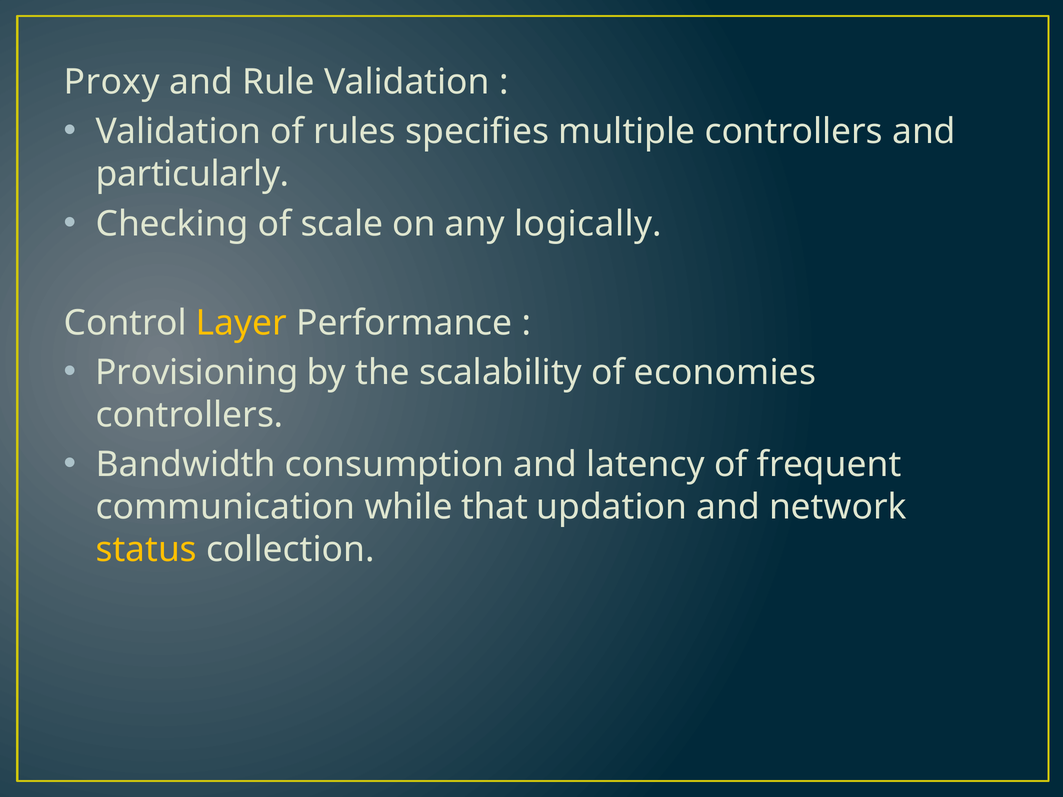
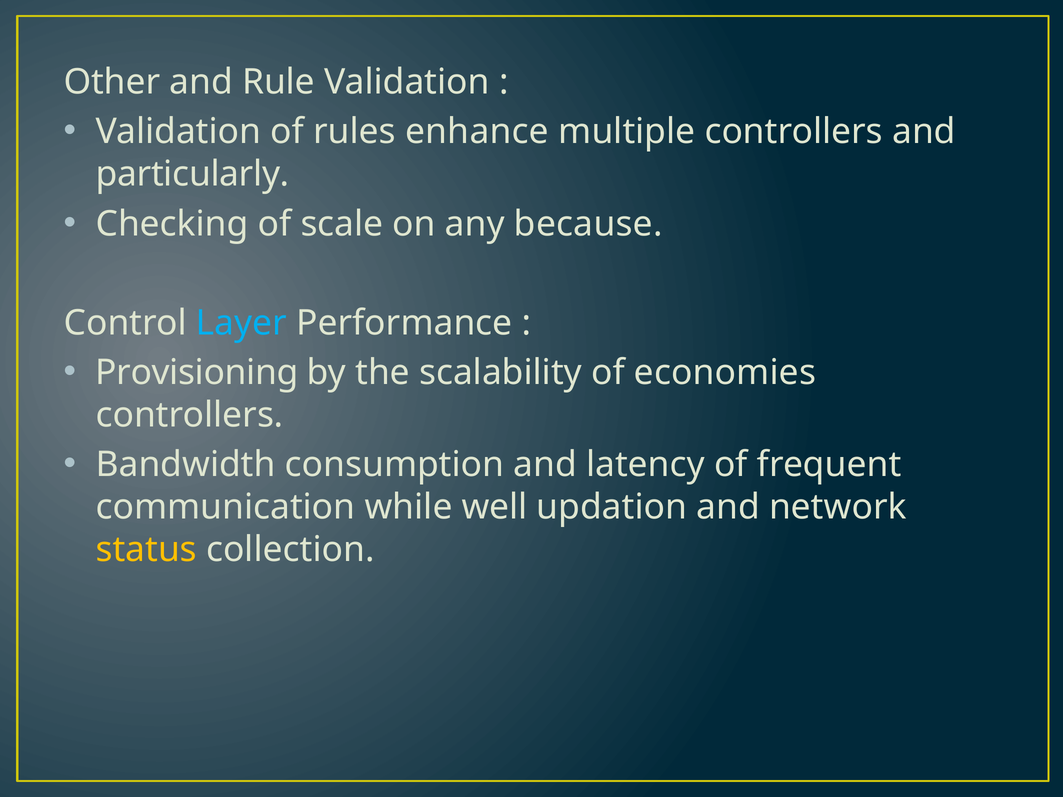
Proxy: Proxy -> Other
specifies: specifies -> enhance
logically: logically -> because
Layer colour: yellow -> light blue
that: that -> well
